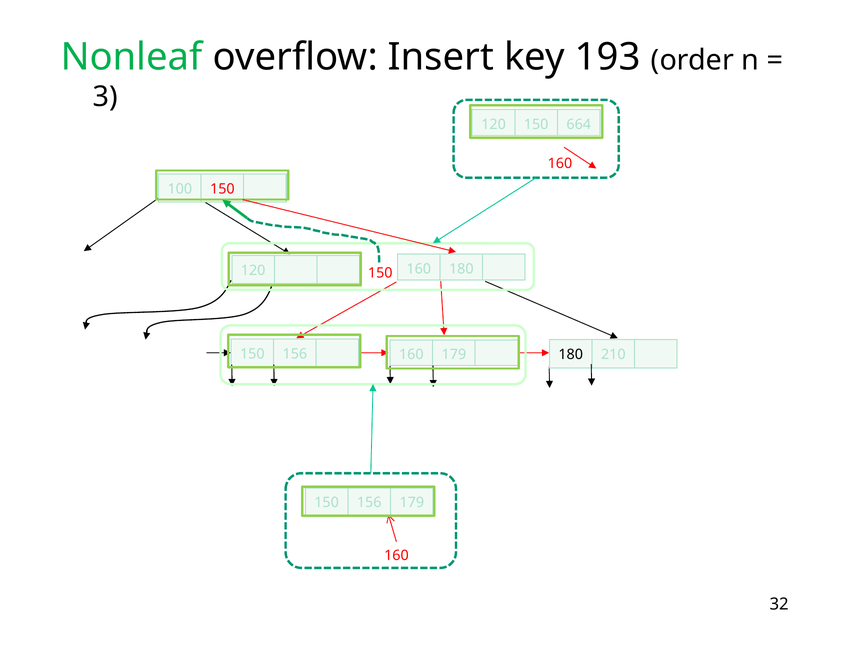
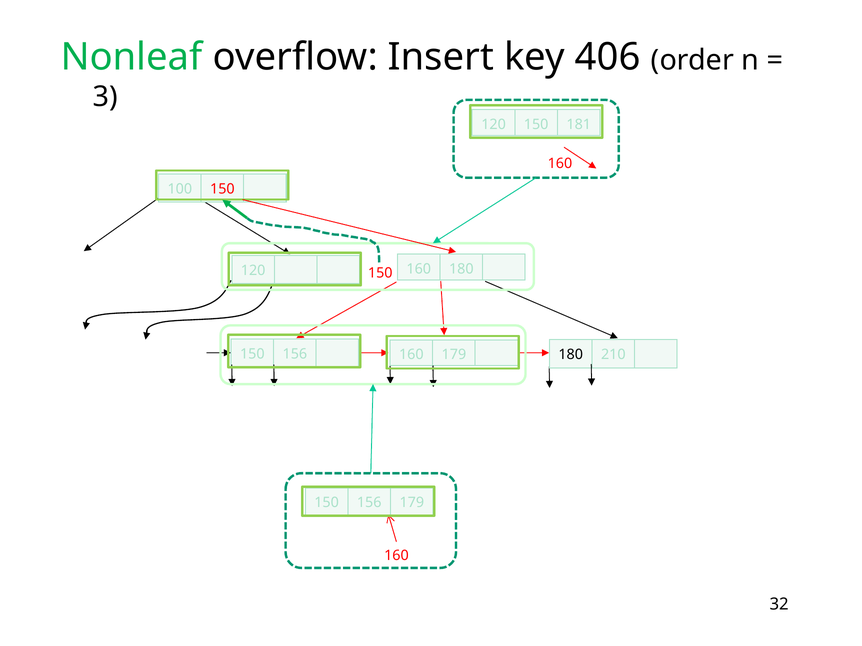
193: 193 -> 406
664: 664 -> 181
